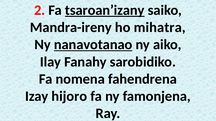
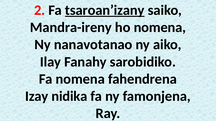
ho mihatra: mihatra -> nomena
nanavotanao underline: present -> none
hijoro: hijoro -> nidika
